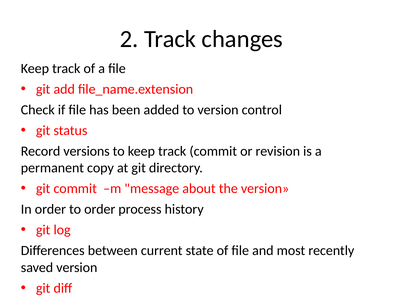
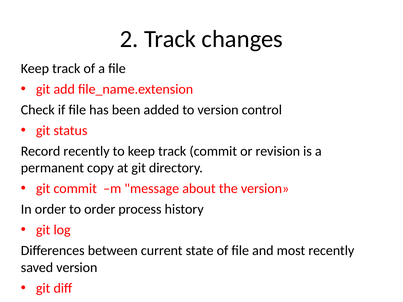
Record versions: versions -> recently
